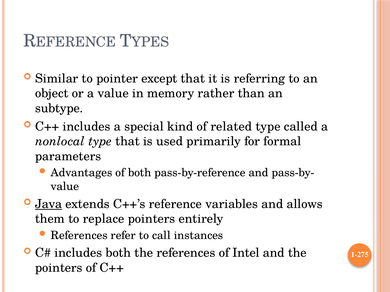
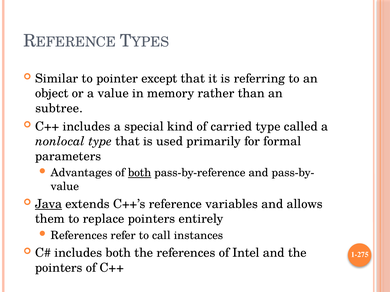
subtype: subtype -> subtree
related: related -> carried
both at (140, 173) underline: none -> present
